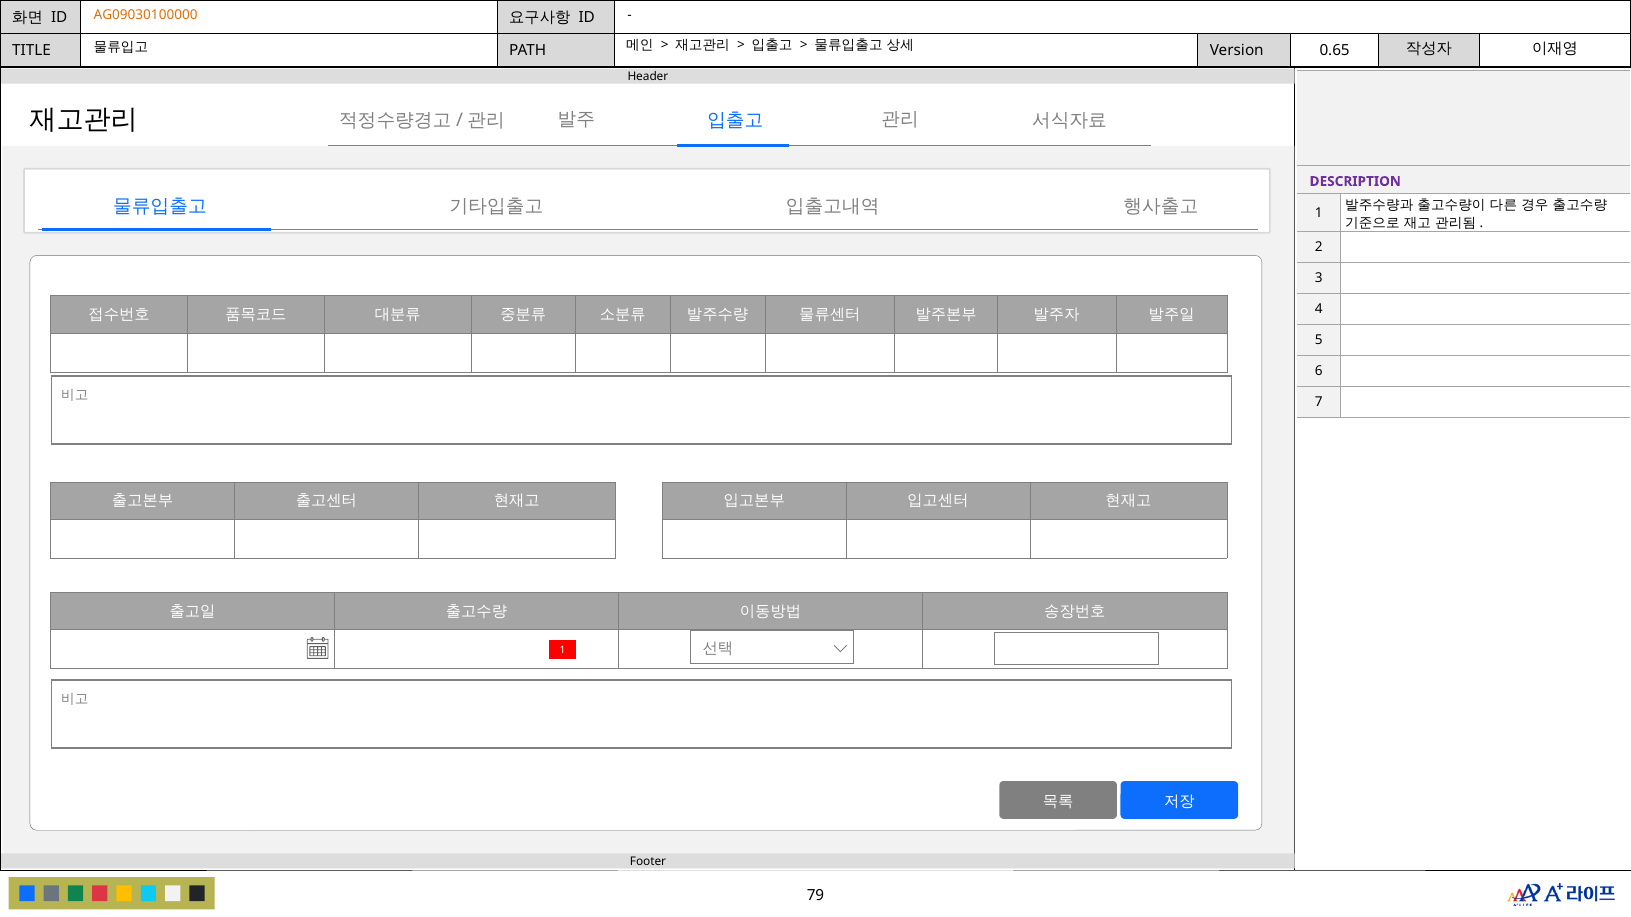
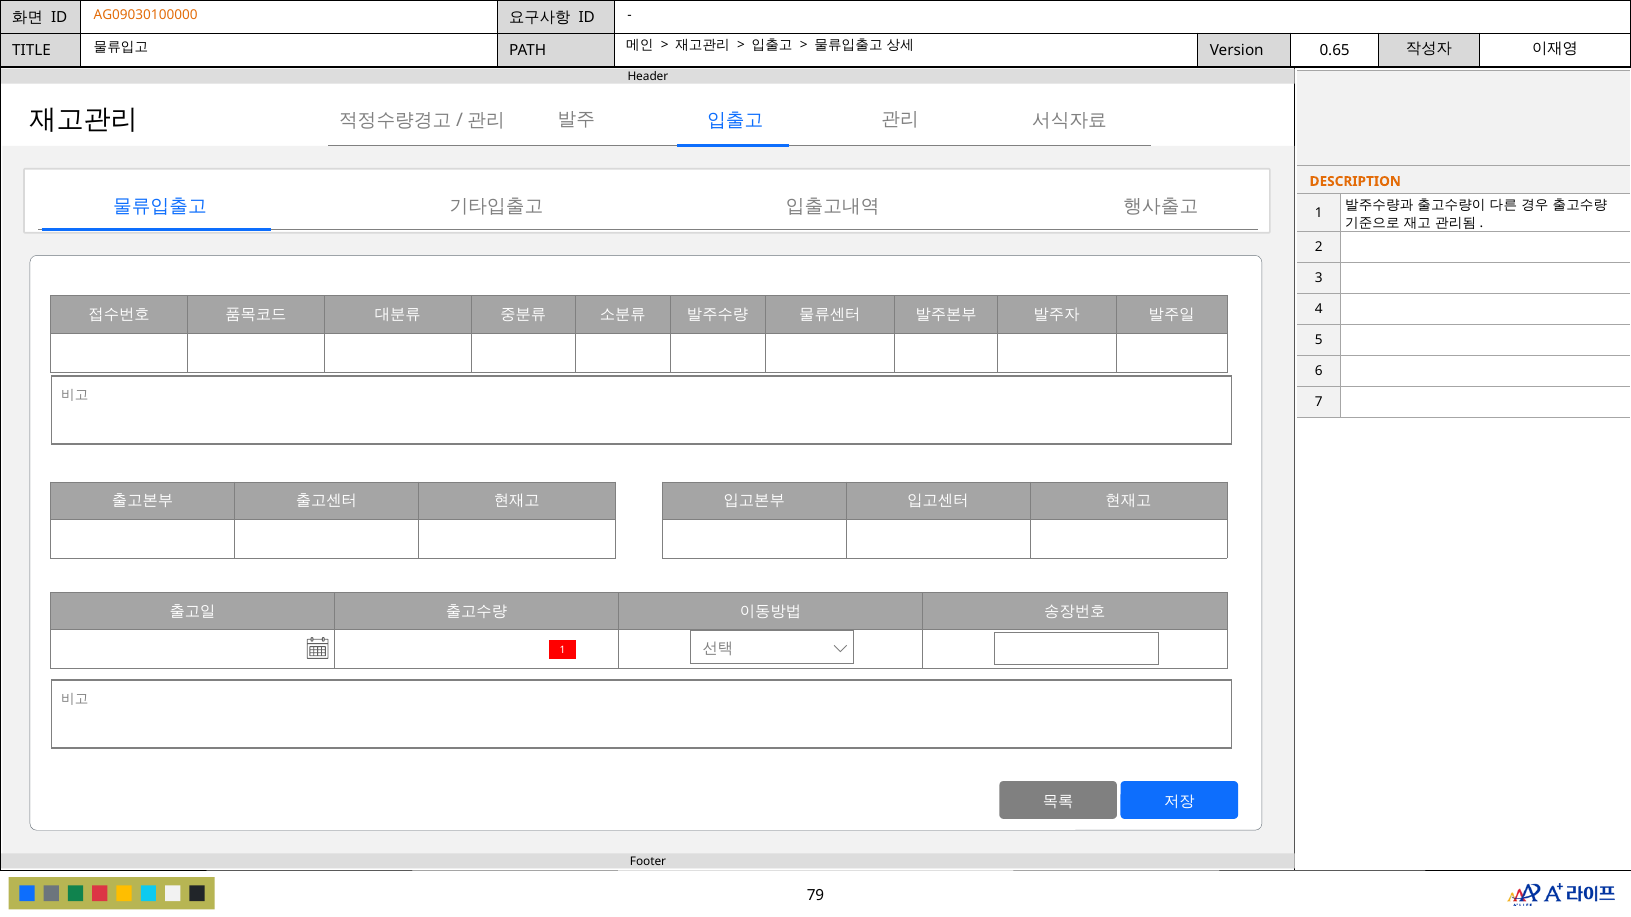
DESCRIPTION colour: purple -> orange
